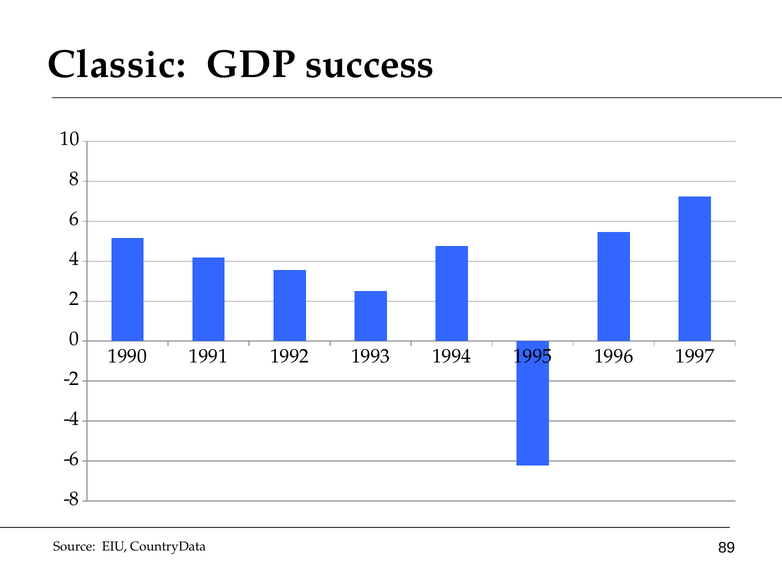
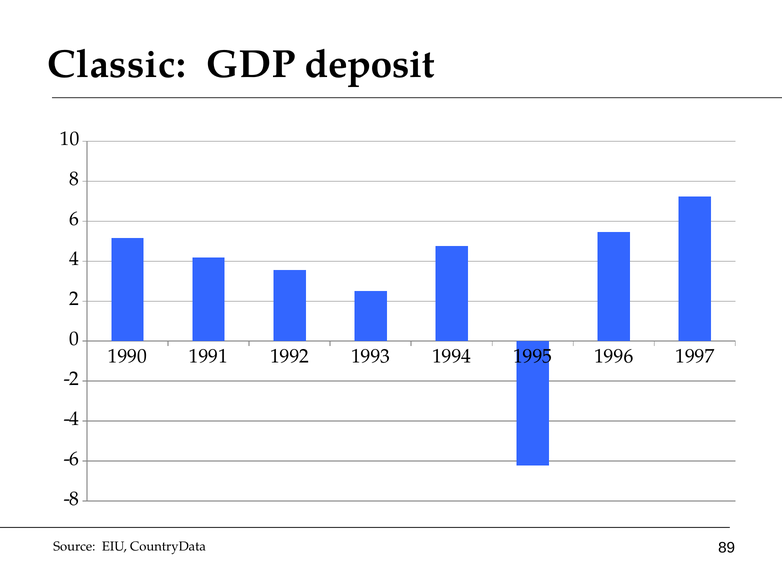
success: success -> deposit
